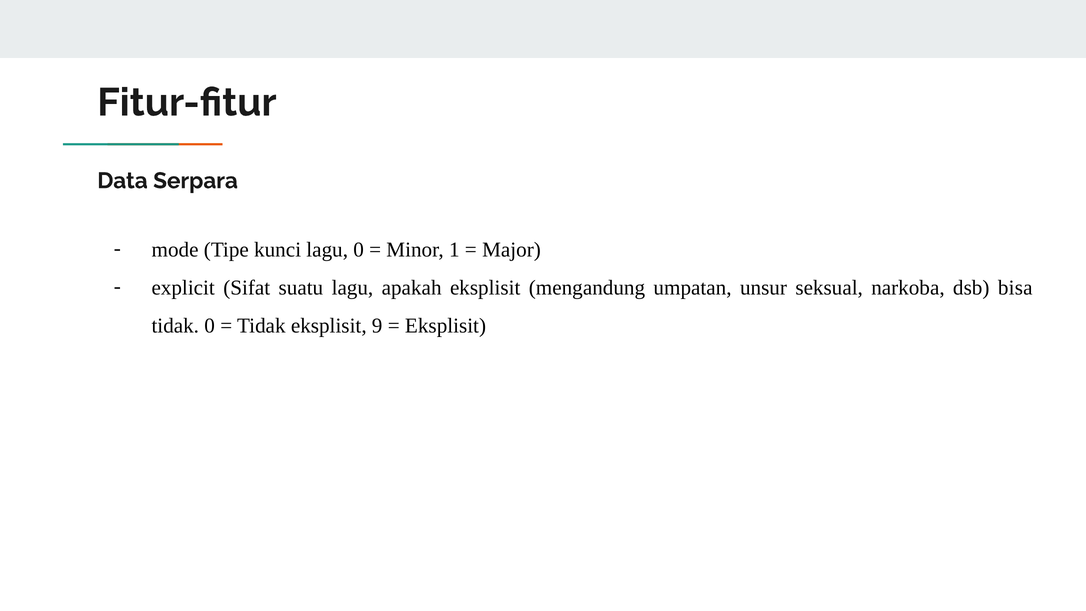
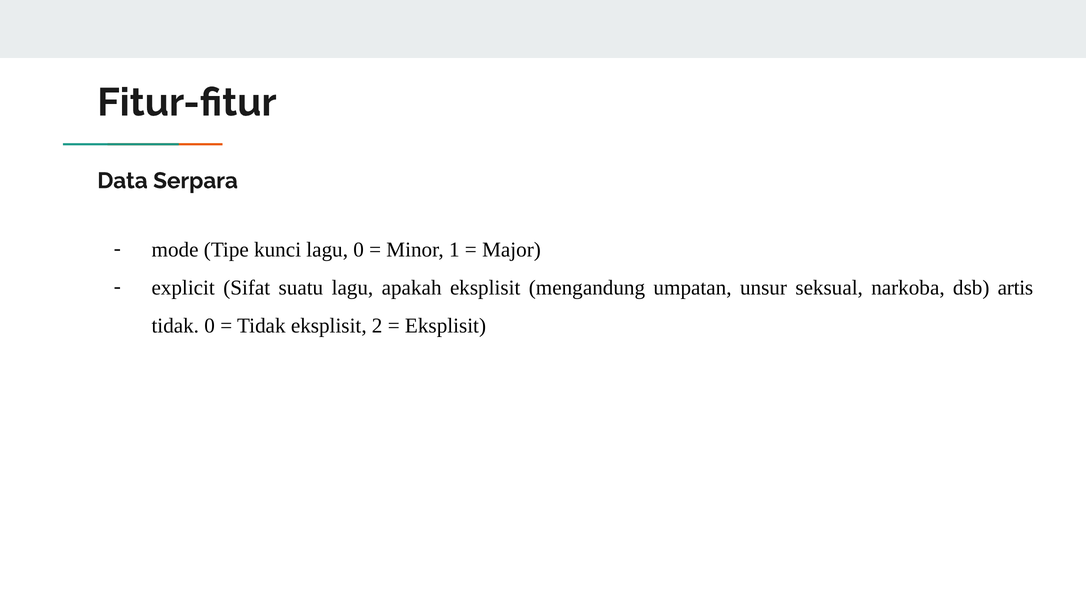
bisa: bisa -> artis
9: 9 -> 2
